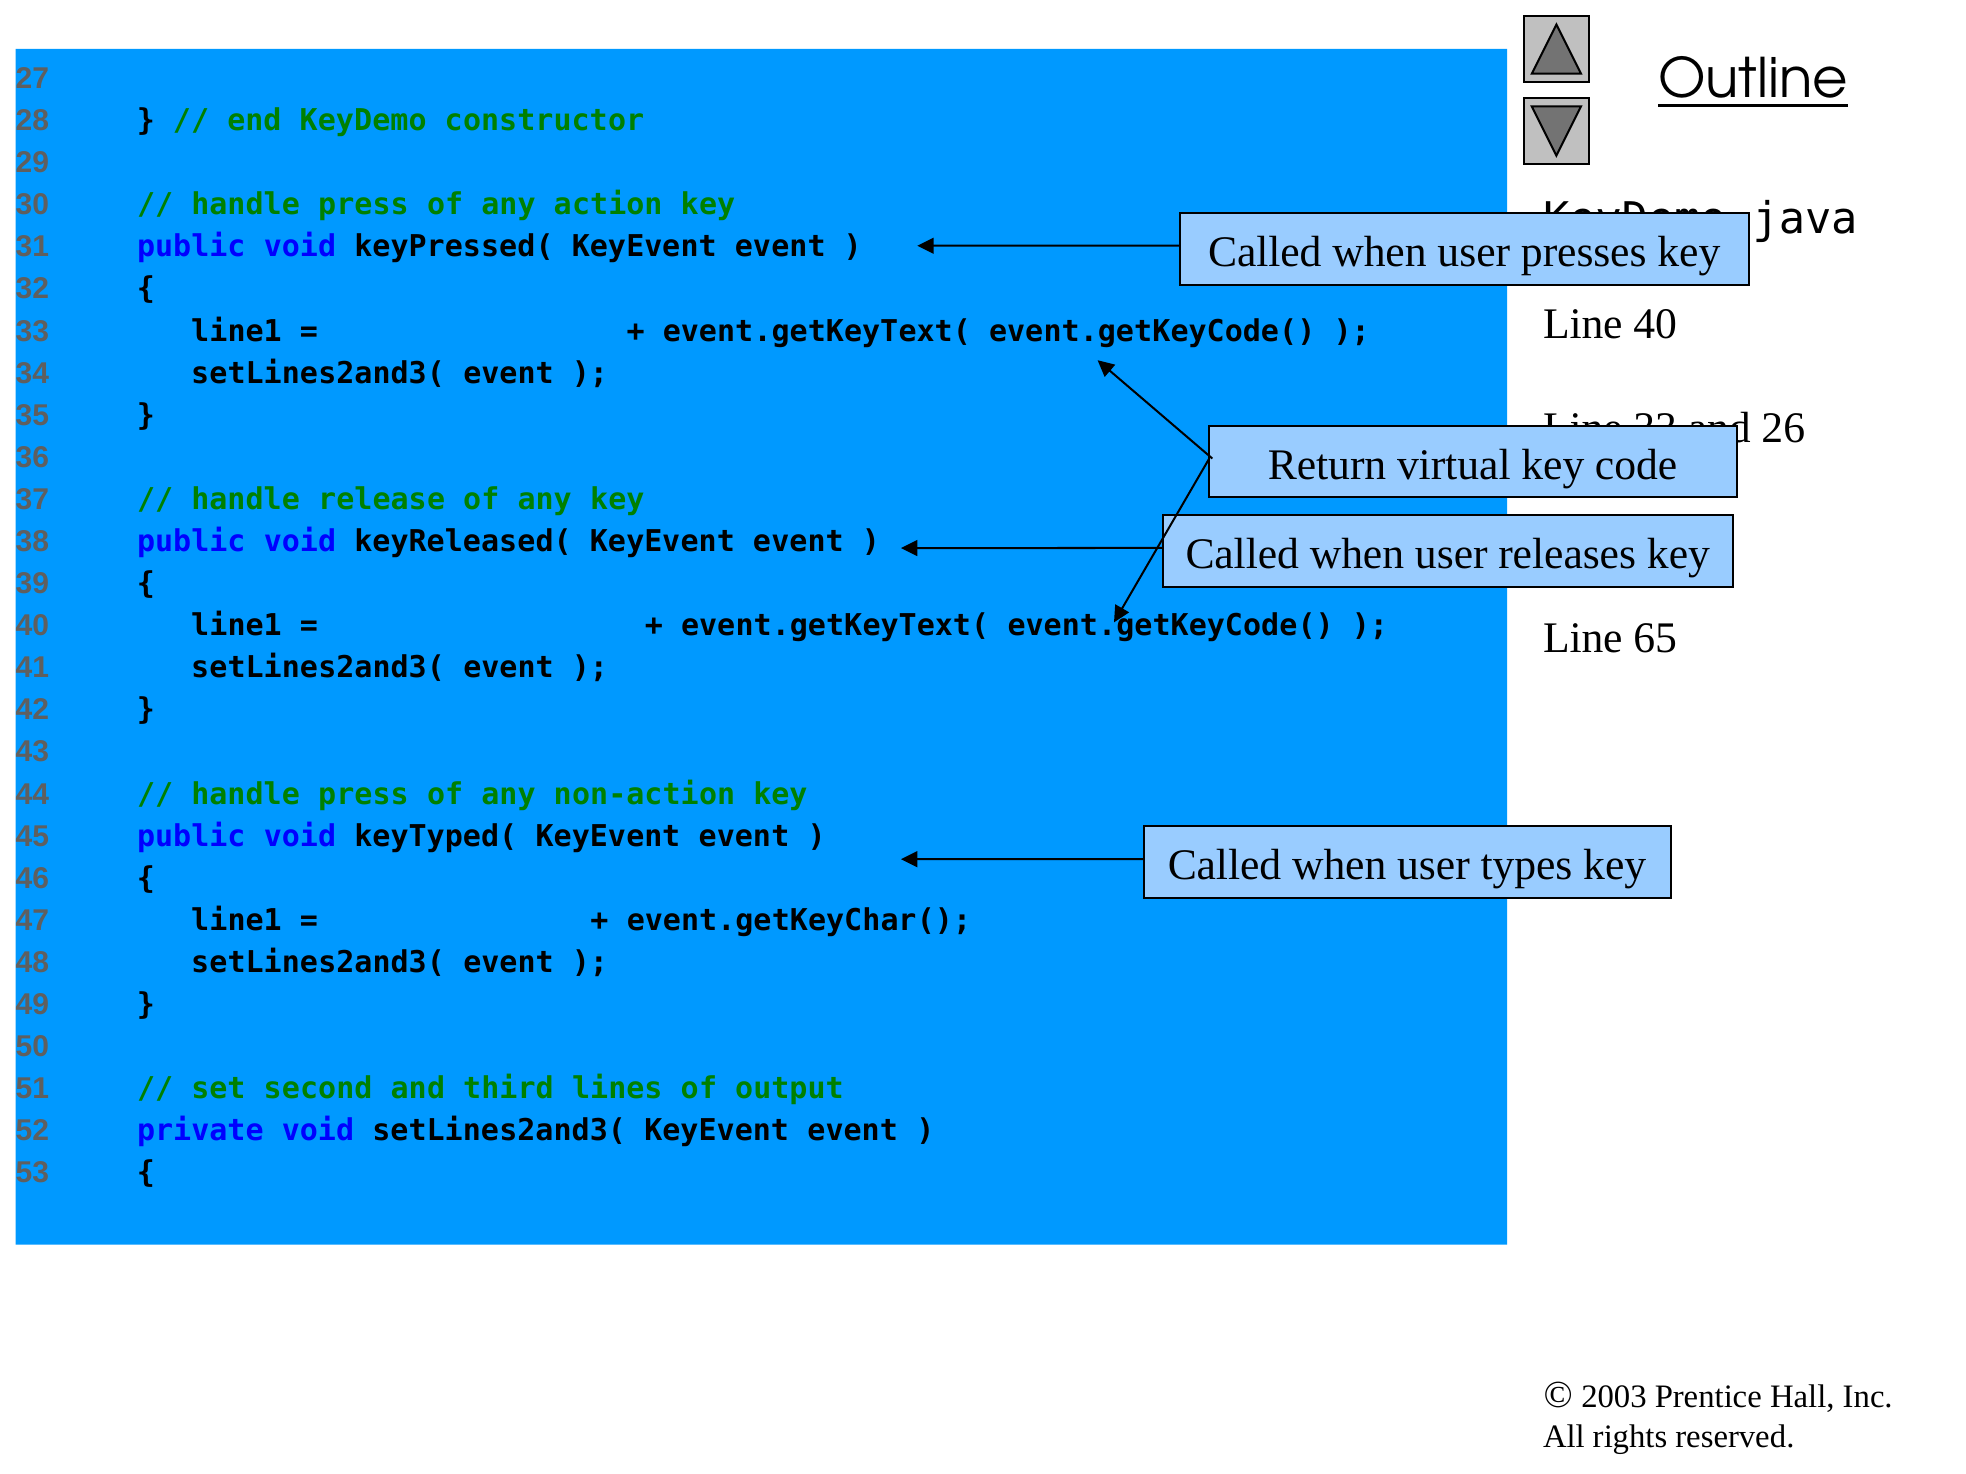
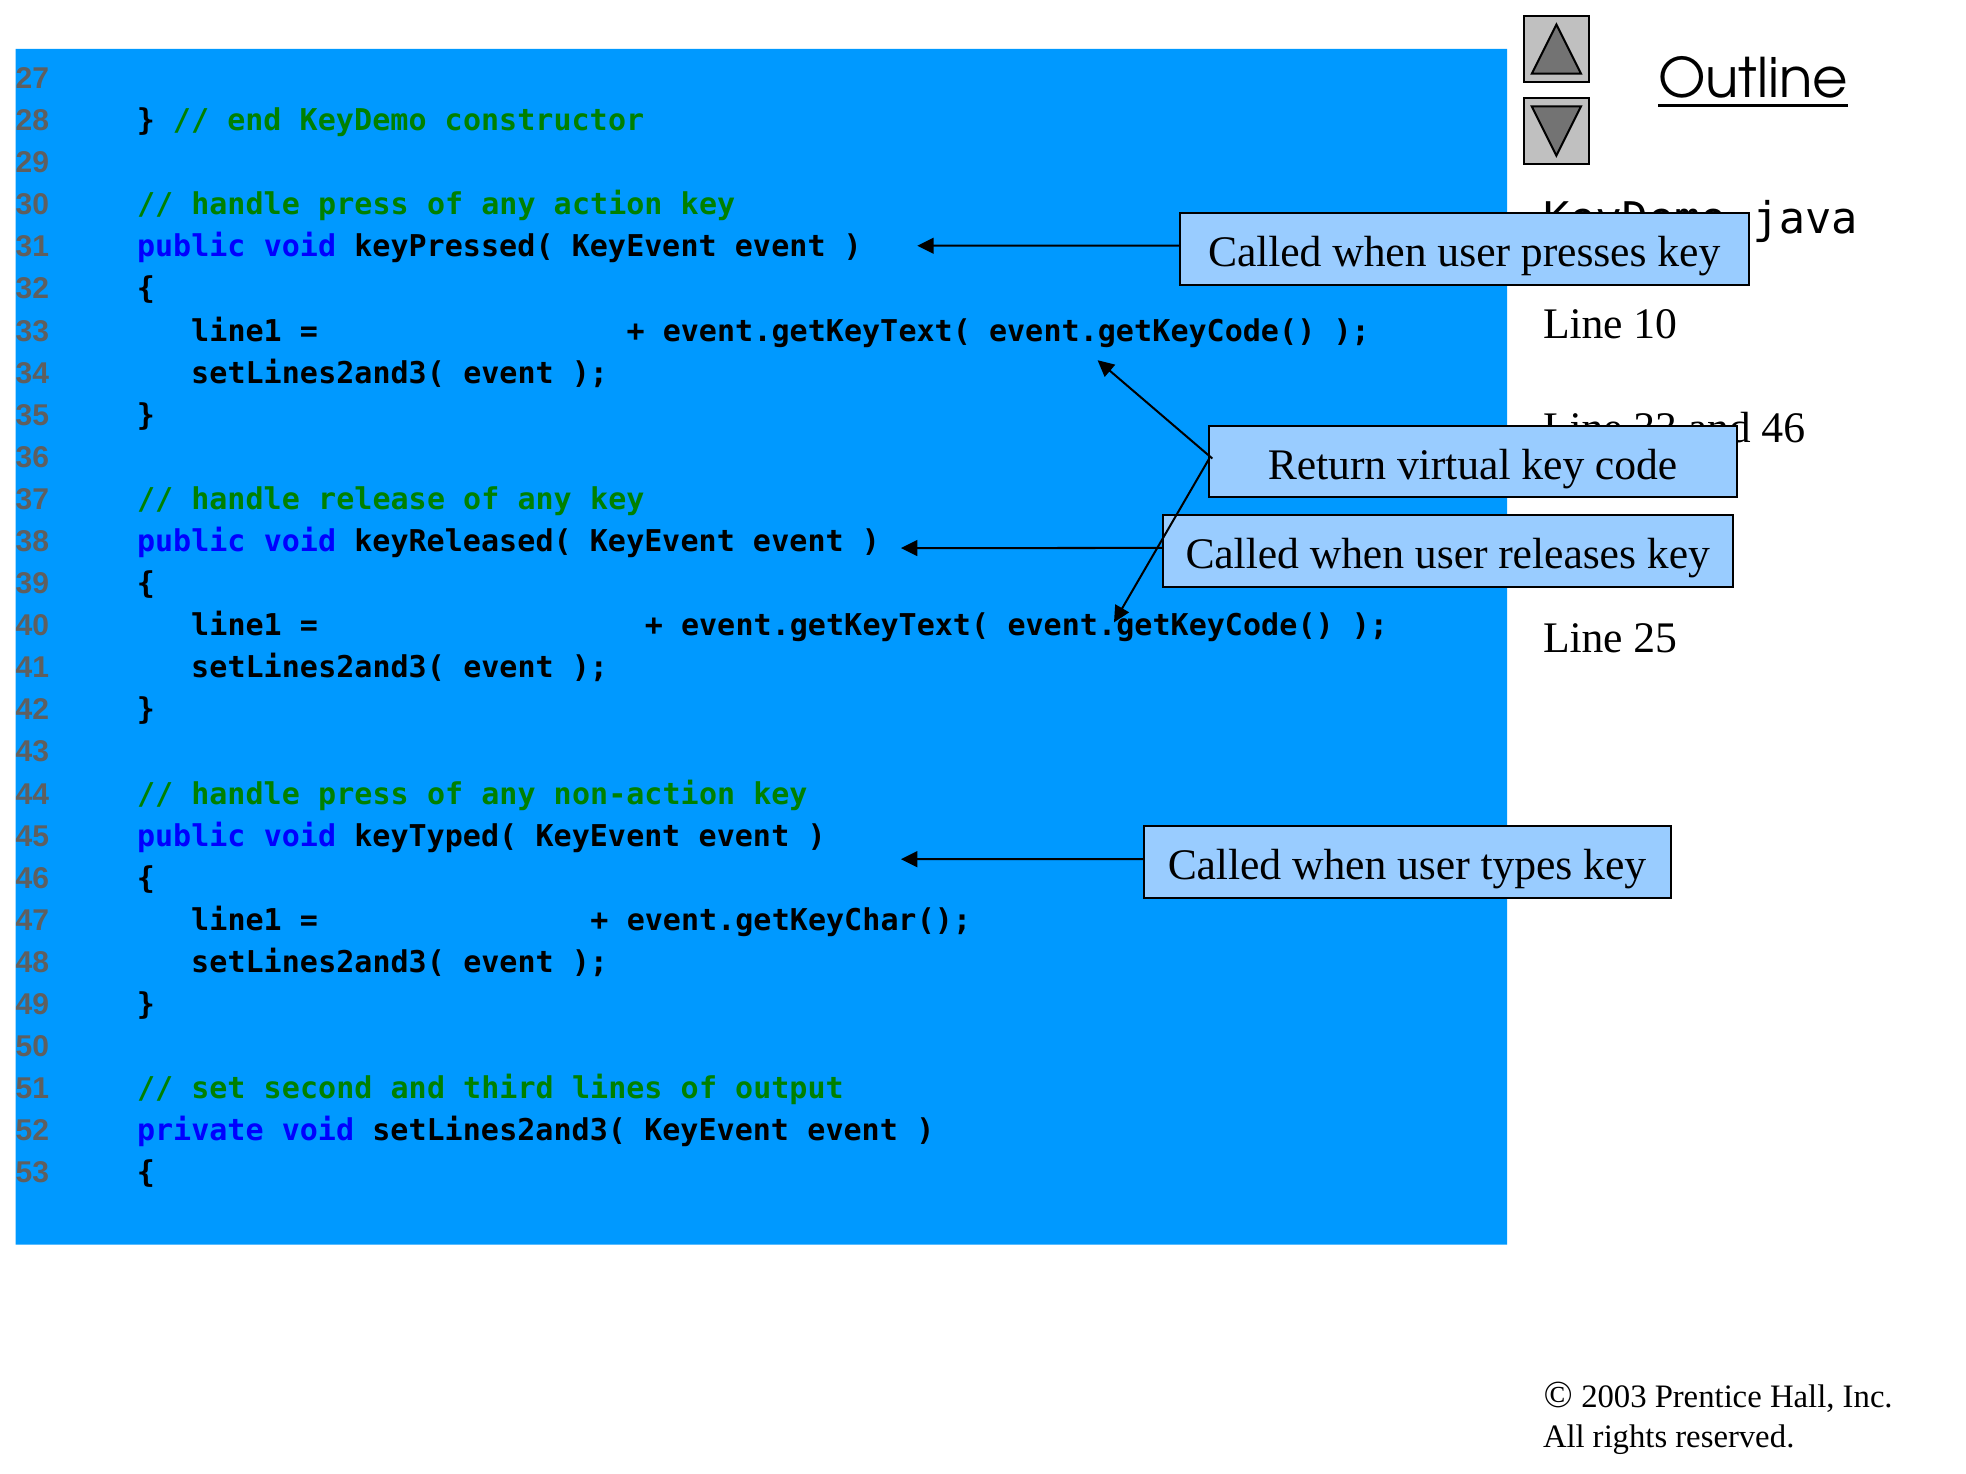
Line 40: 40 -> 10
26 at (1783, 429): 26 -> 46
65: 65 -> 25
